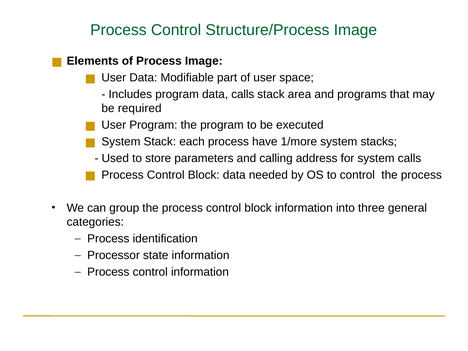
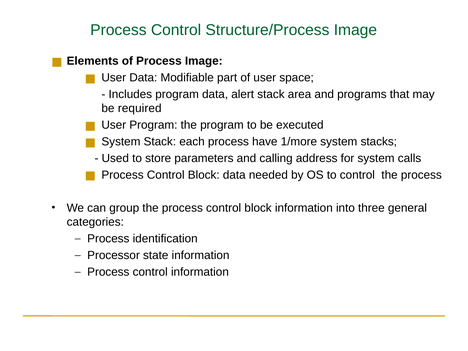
data calls: calls -> alert
